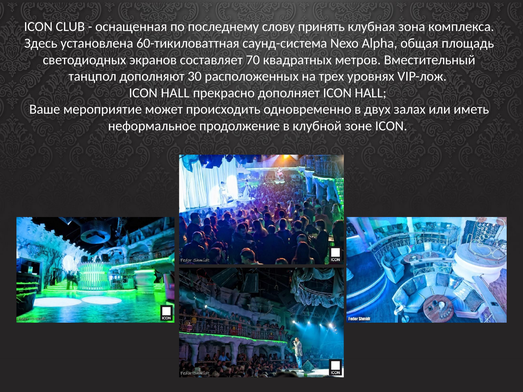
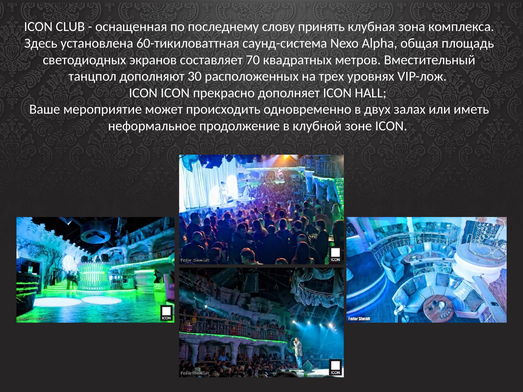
HALL at (175, 93): HALL -> ICON
